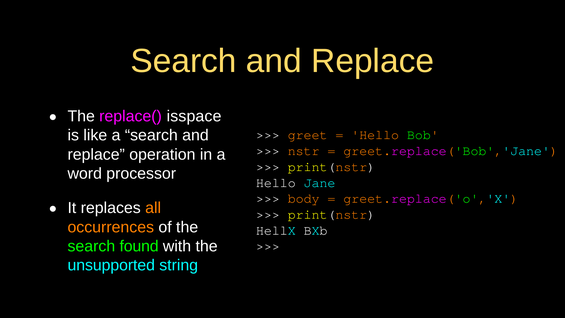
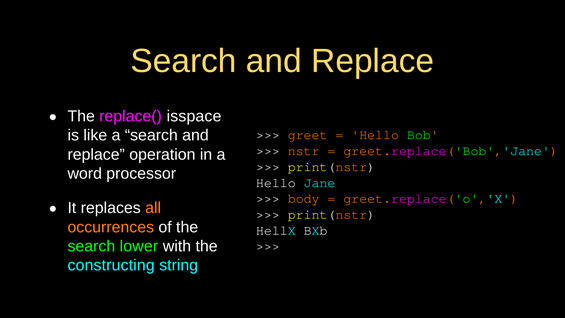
found: found -> lower
unsupported: unsupported -> constructing
